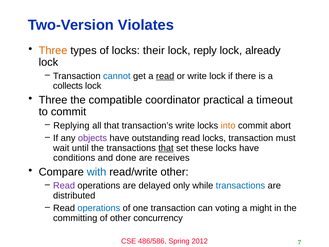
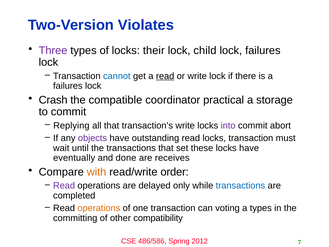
Three at (53, 50) colour: orange -> purple
reply: reply -> child
lock already: already -> failures
collects at (68, 86): collects -> failures
Three at (53, 100): Three -> Crash
timeout: timeout -> storage
into colour: orange -> purple
that at (166, 148) underline: present -> none
conditions: conditions -> eventually
with colour: blue -> orange
read/write other: other -> order
distributed: distributed -> completed
operations at (99, 208) colour: blue -> orange
a might: might -> types
concurrency: concurrency -> compatibility
